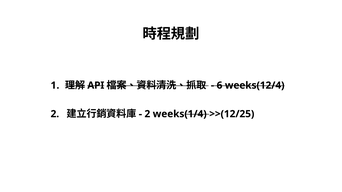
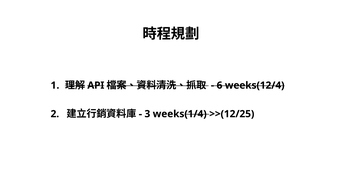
2 at (147, 114): 2 -> 3
